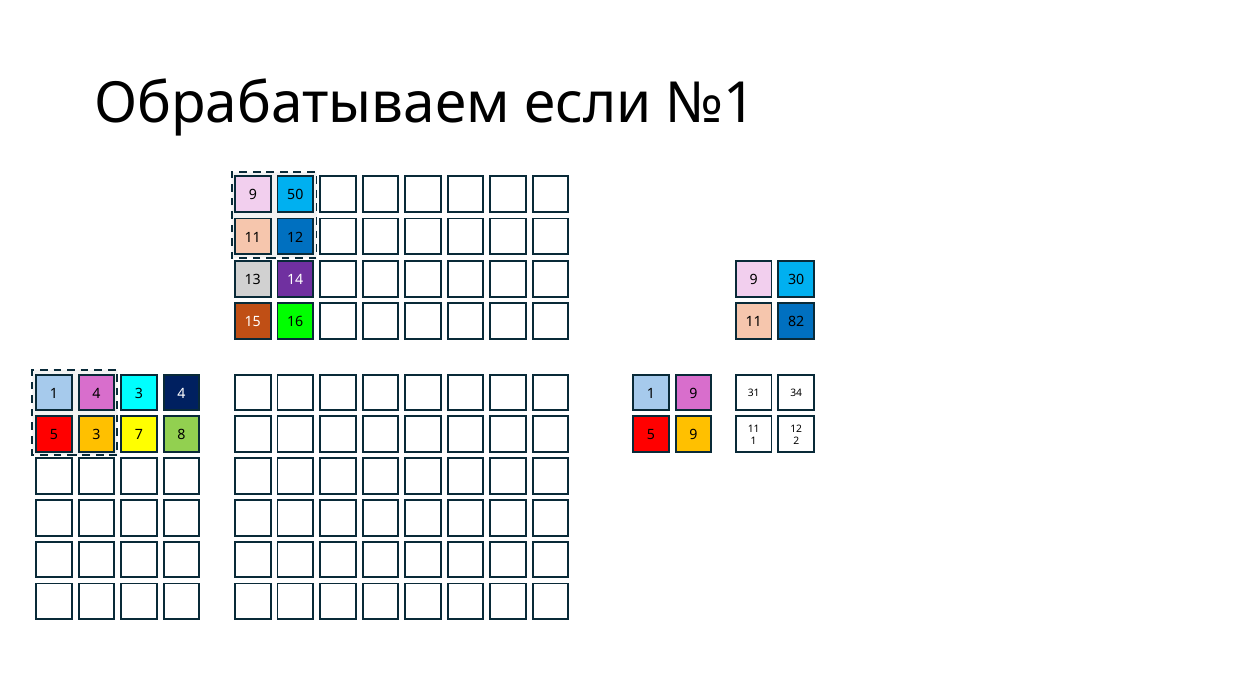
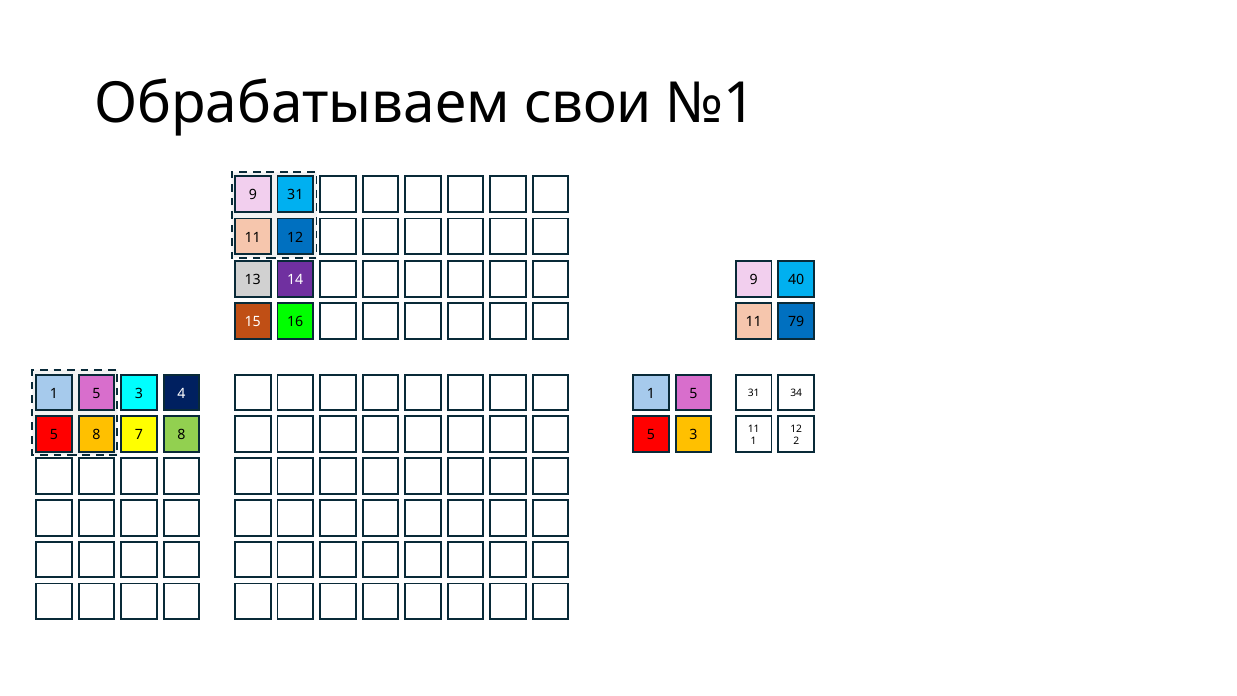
если: если -> свои
9 50: 50 -> 31
30: 30 -> 40
82: 82 -> 79
4 at (96, 393): 4 -> 5
9 at (693, 393): 9 -> 5
5 3: 3 -> 8
9 at (693, 435): 9 -> 3
